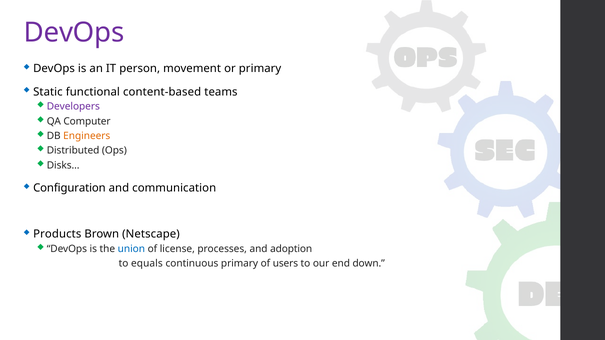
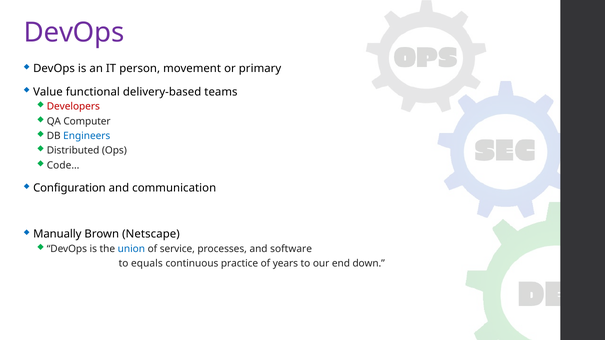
Static: Static -> Value
content-based: content-based -> delivery-based
Developers colour: purple -> red
Engineers colour: orange -> blue
Disks…: Disks… -> Code…
Products: Products -> Manually
license: license -> service
adoption: adoption -> software
continuous primary: primary -> practice
users: users -> years
